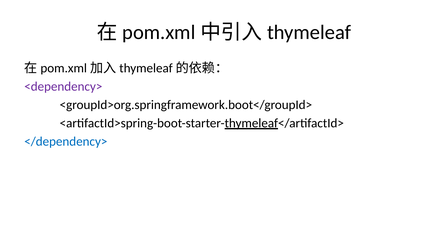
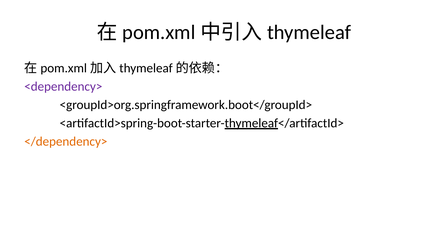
</dependency> colour: blue -> orange
